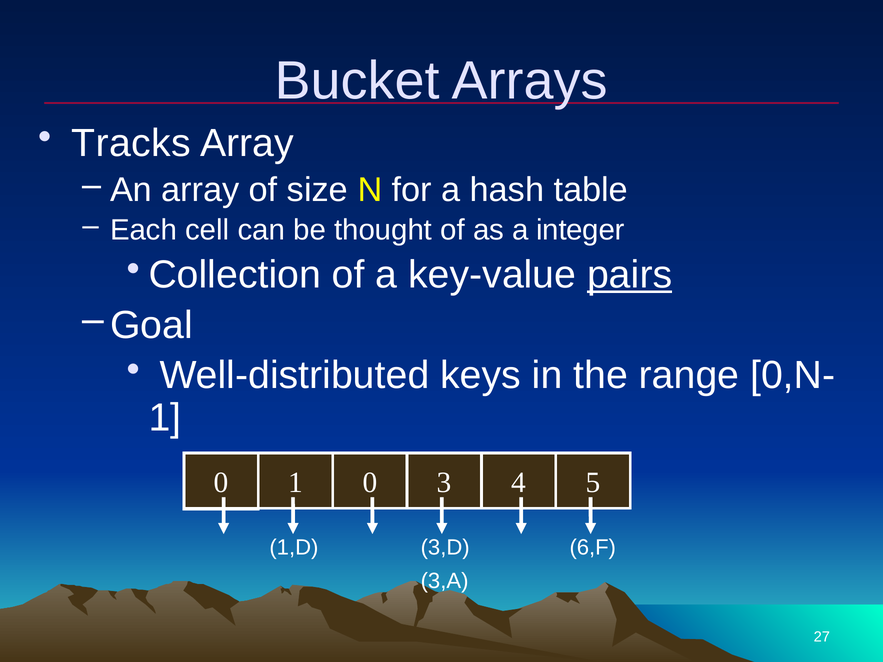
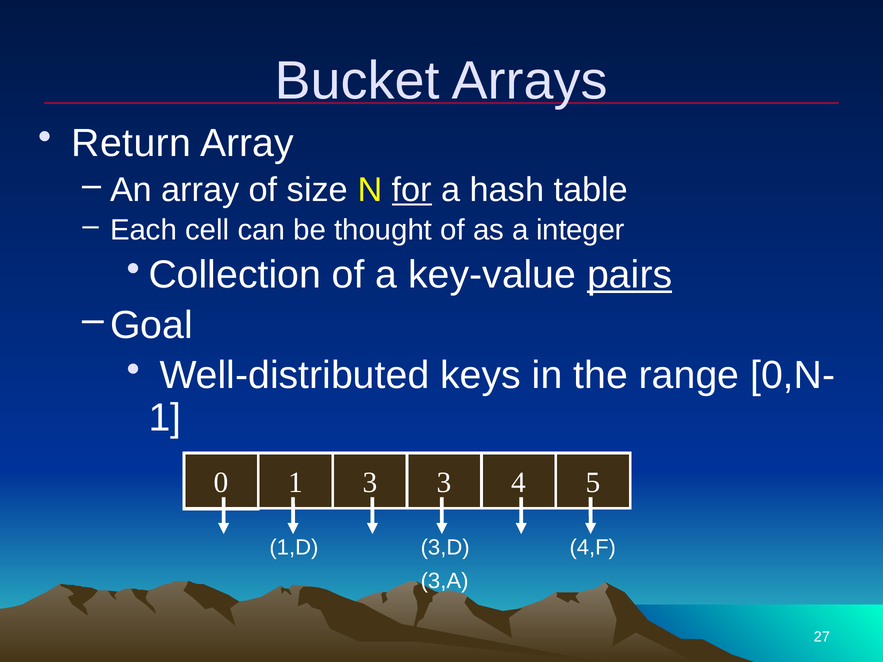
Tracks: Tracks -> Return
for underline: none -> present
1 0: 0 -> 3
6,F: 6,F -> 4,F
